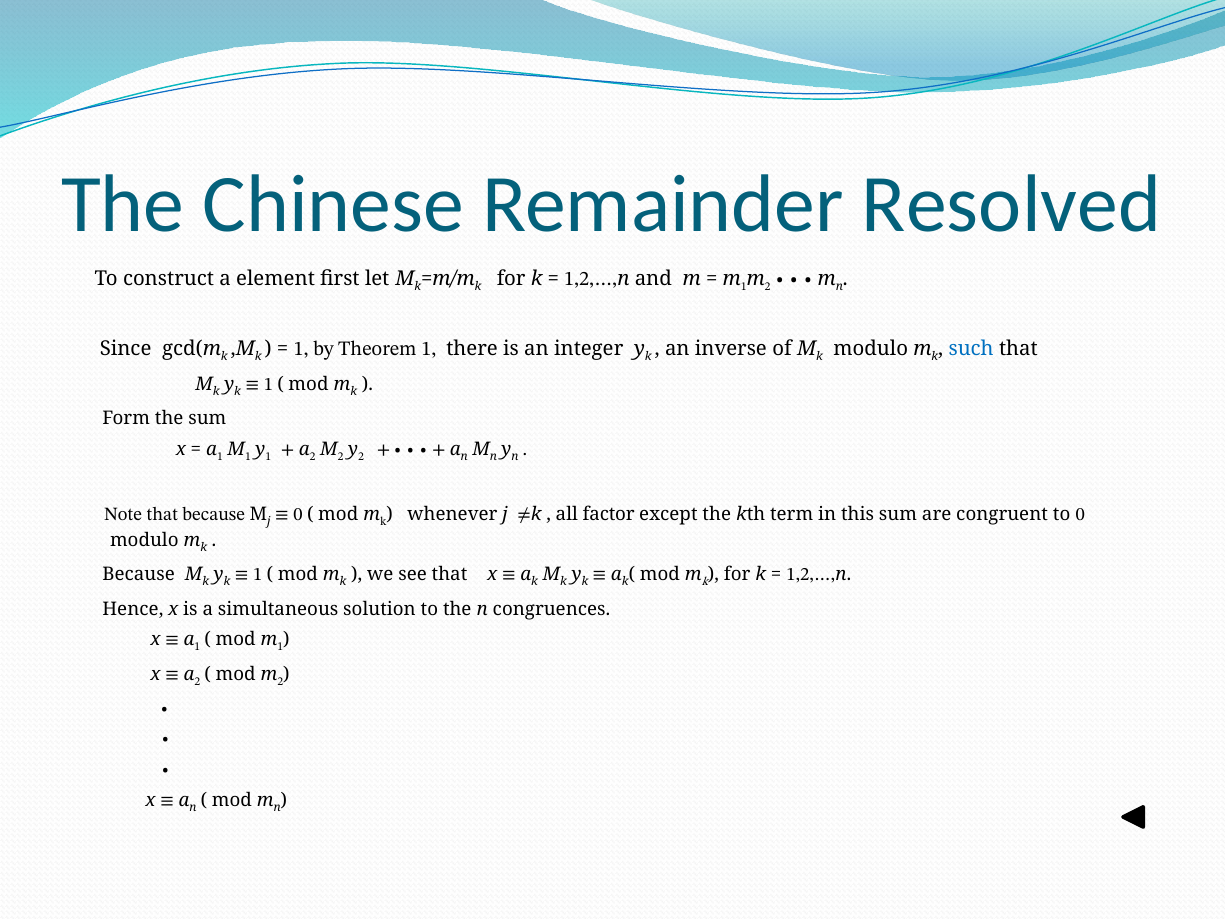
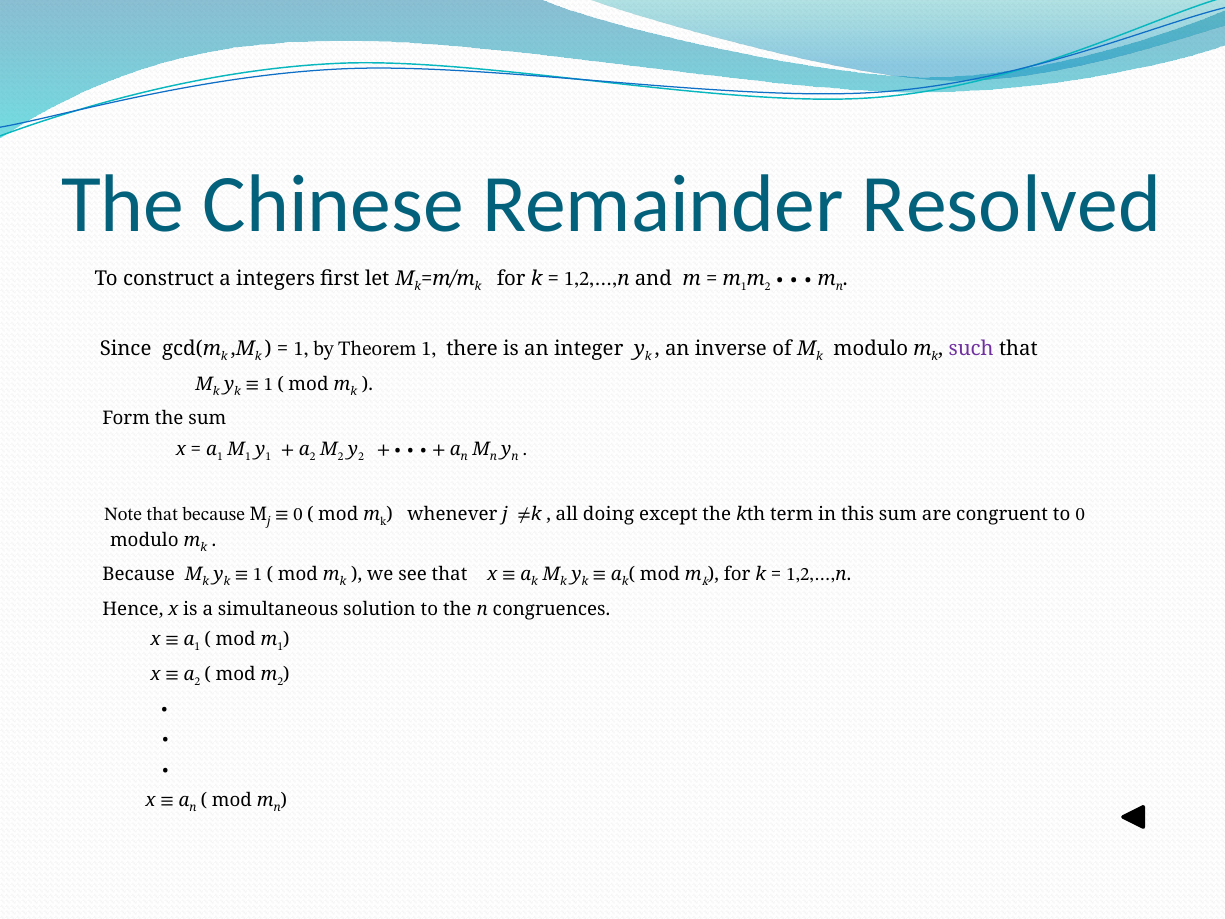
element: element -> integers
such colour: blue -> purple
factor: factor -> doing
